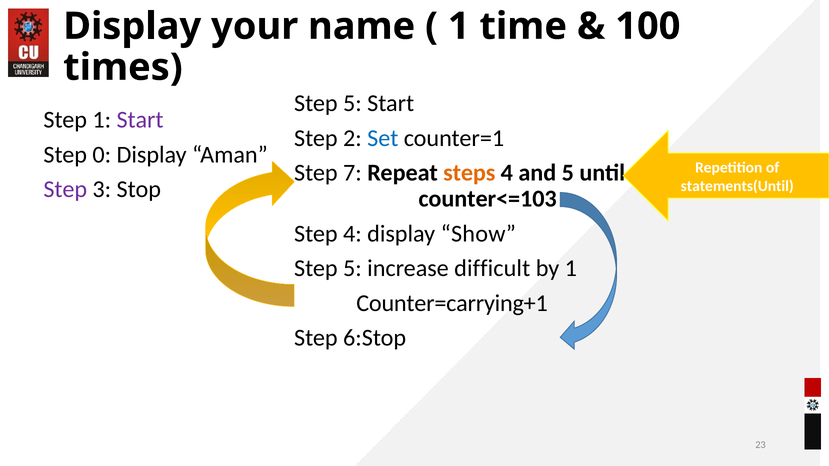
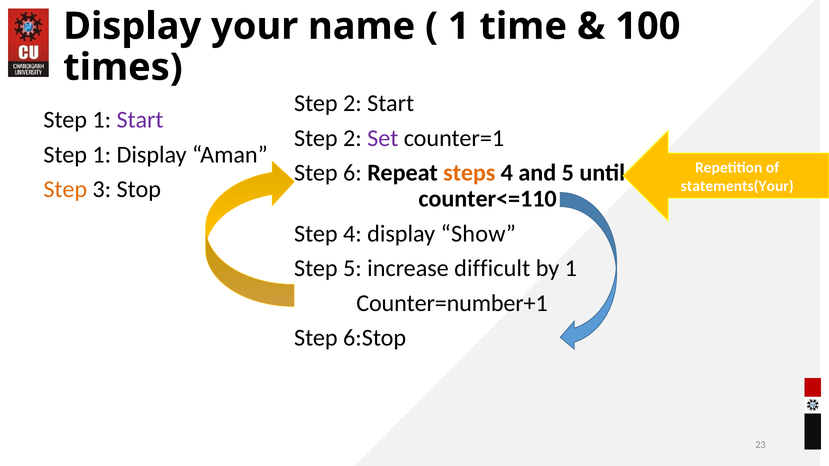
5 at (352, 103): 5 -> 2
Set colour: blue -> purple
0 at (102, 155): 0 -> 1
7: 7 -> 6
Step at (65, 189) colour: purple -> orange
statements(Until: statements(Until -> statements(Your
counter<=103: counter<=103 -> counter<=110
Counter=carrying+1: Counter=carrying+1 -> Counter=number+1
